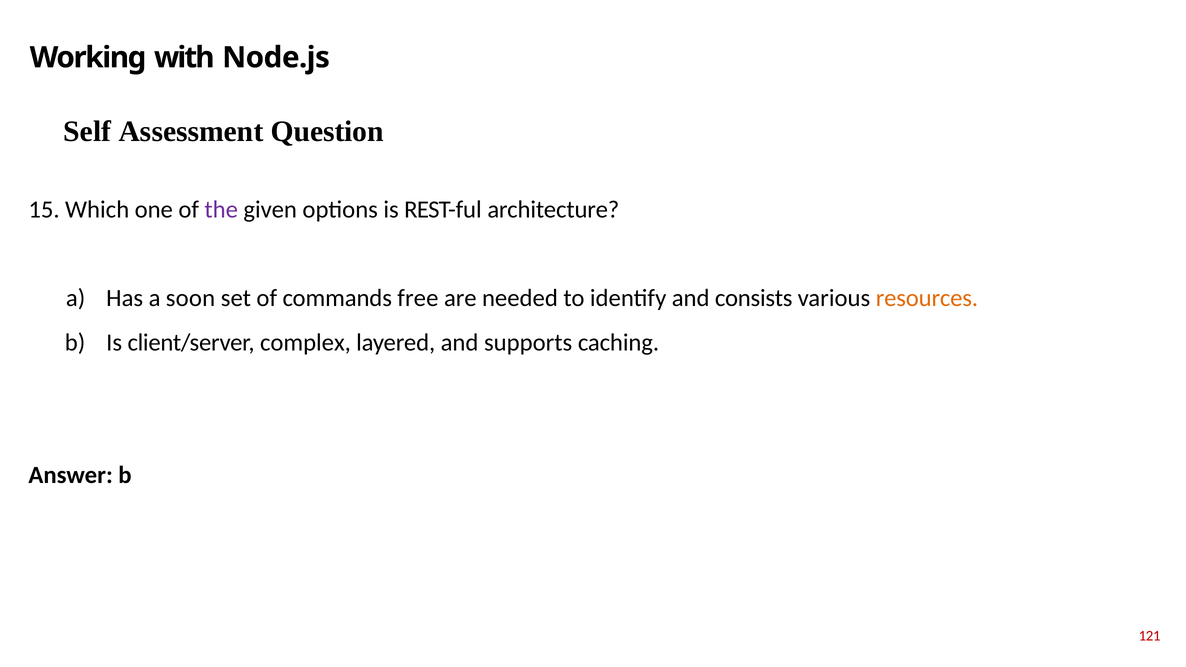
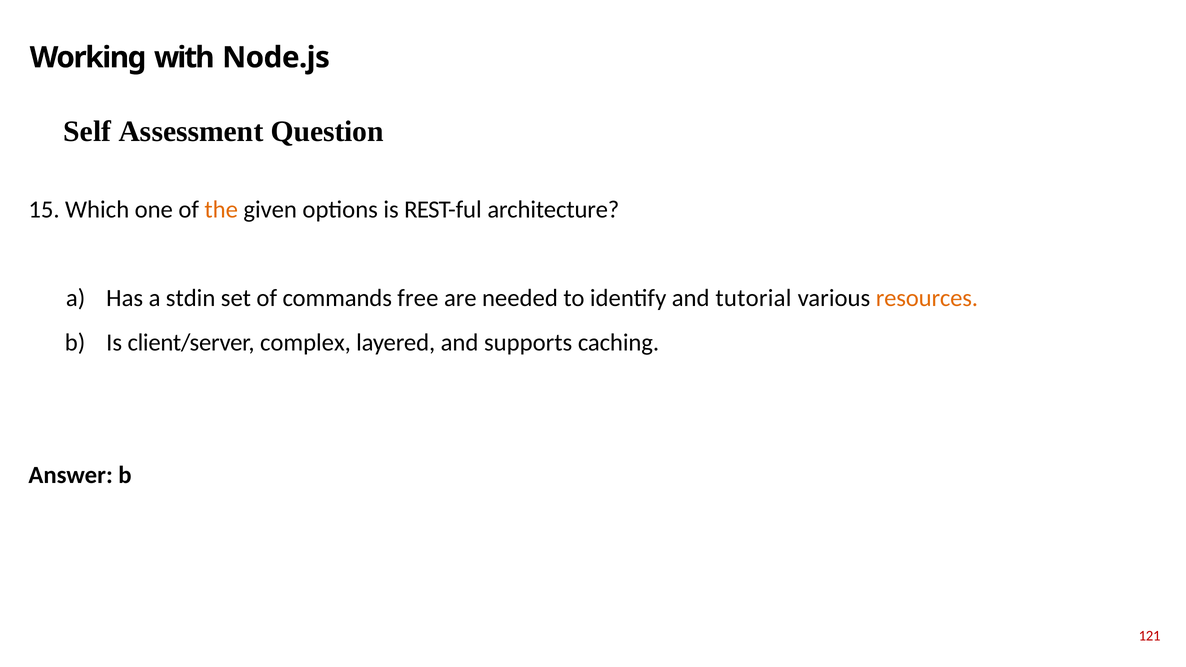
the colour: purple -> orange
soon: soon -> stdin
consists: consists -> tutorial
